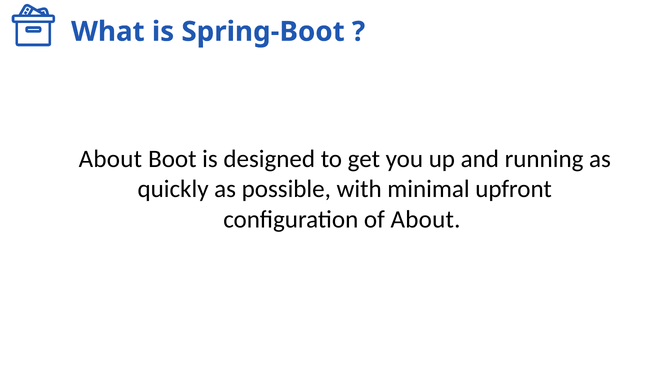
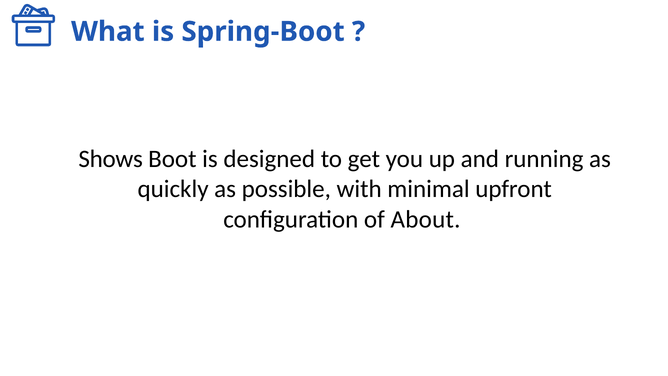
About at (110, 159): About -> Shows
